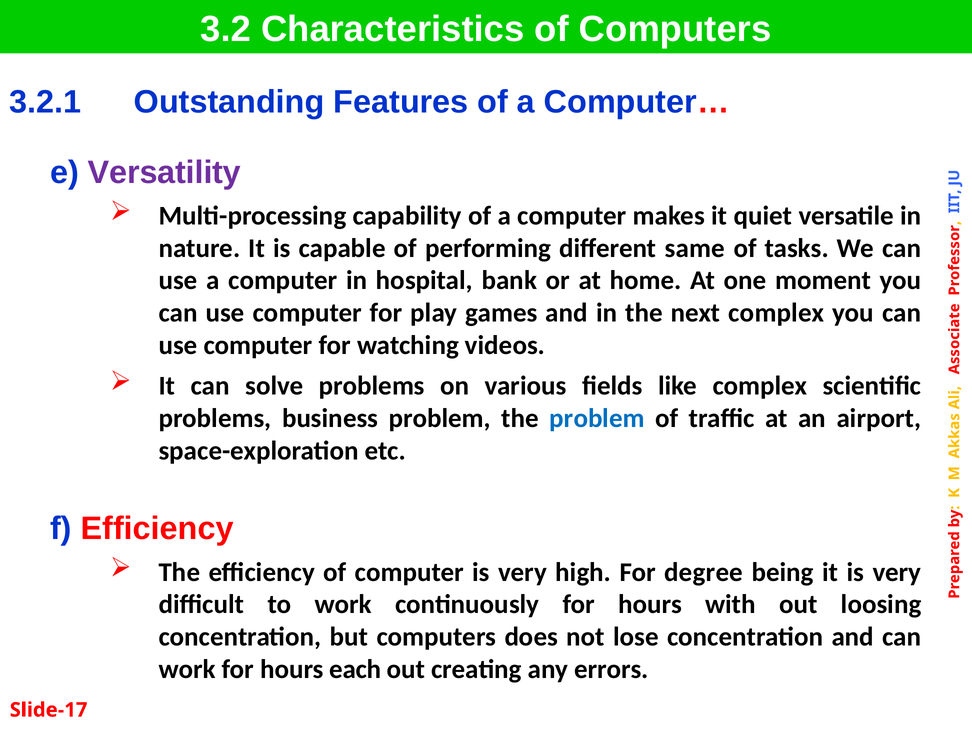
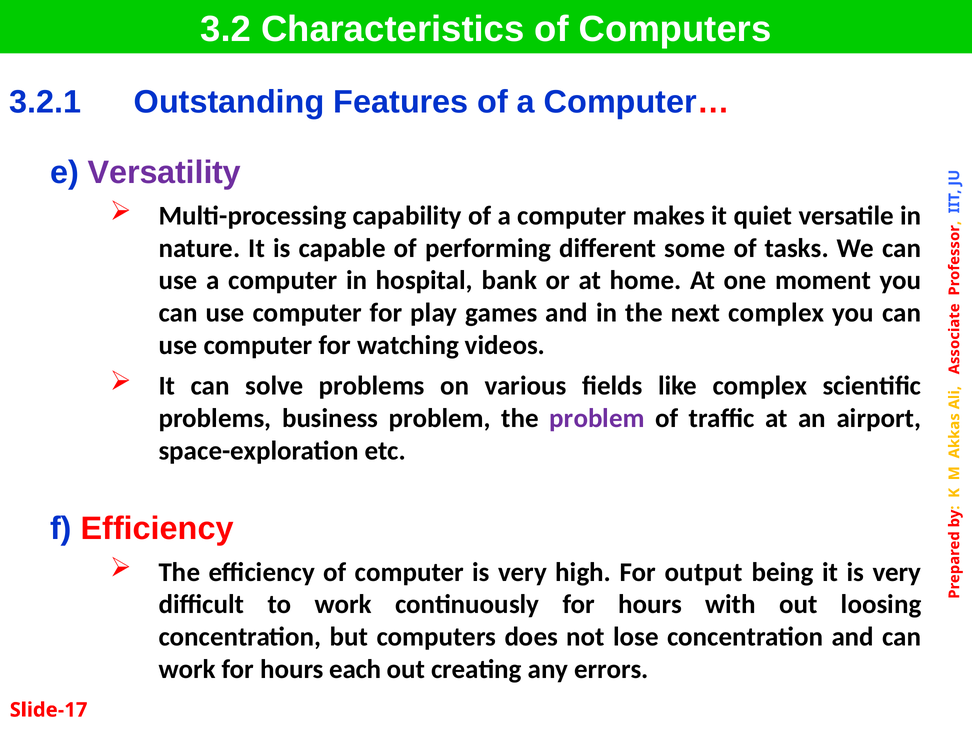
same: same -> some
problem at (597, 418) colour: blue -> purple
degree: degree -> output
